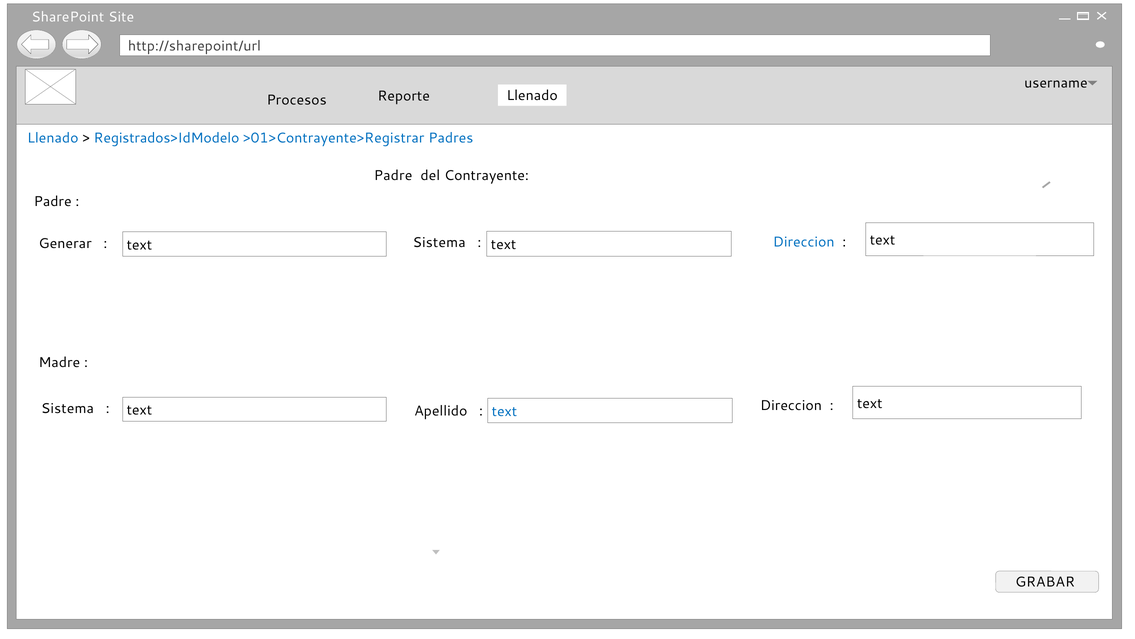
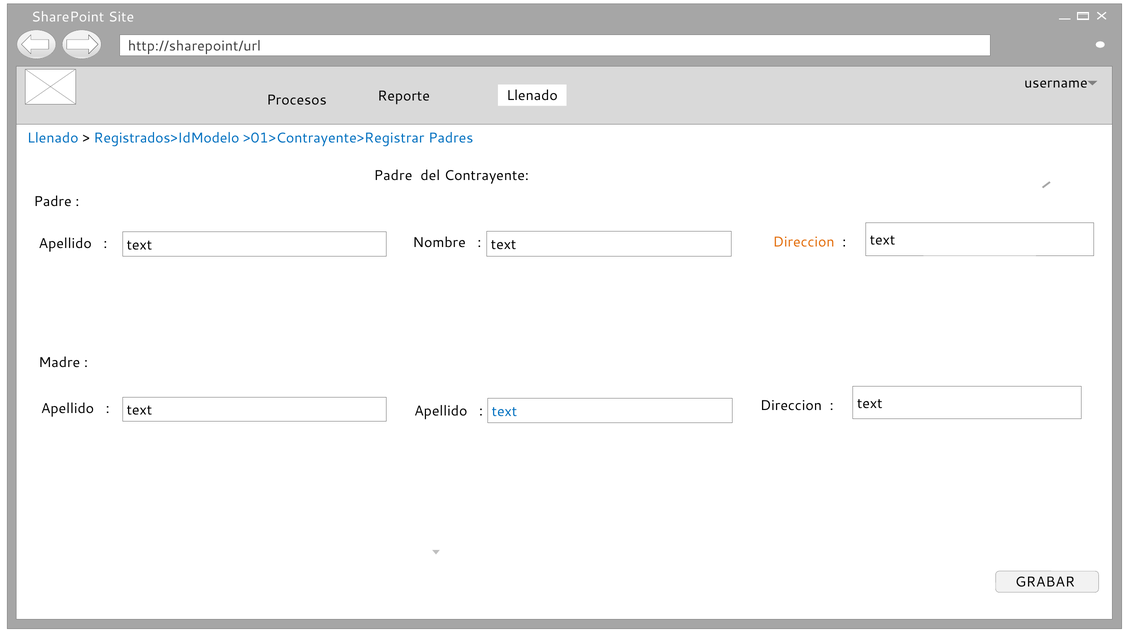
Generar at (65, 243): Generar -> Apellido
Sistema at (439, 242): Sistema -> Nombre
Direccion at (804, 242) colour: blue -> orange
Sistema at (67, 408): Sistema -> Apellido
